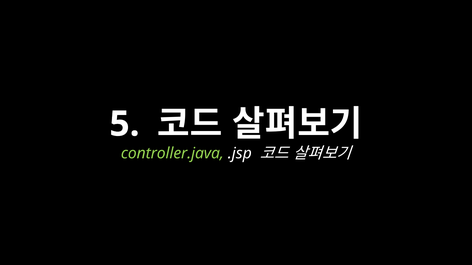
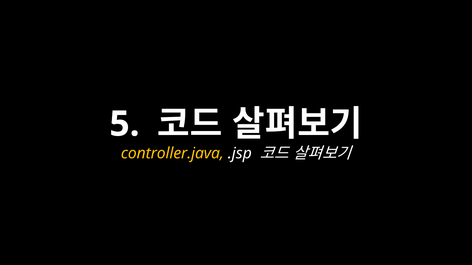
controller.java colour: light green -> yellow
